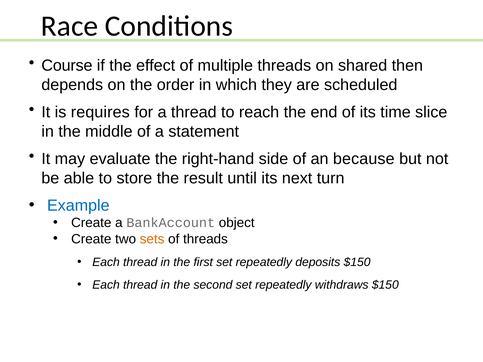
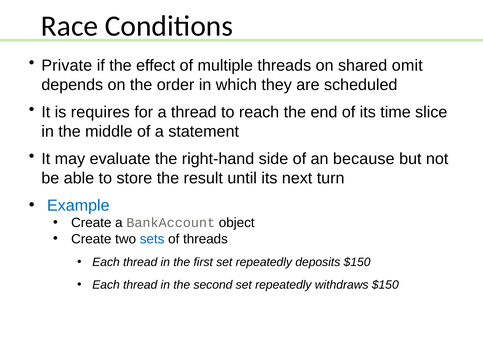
Course: Course -> Private
then: then -> omit
sets colour: orange -> blue
